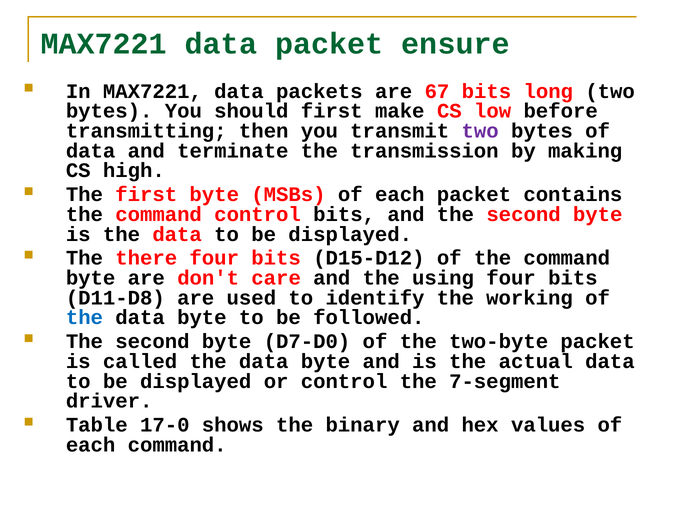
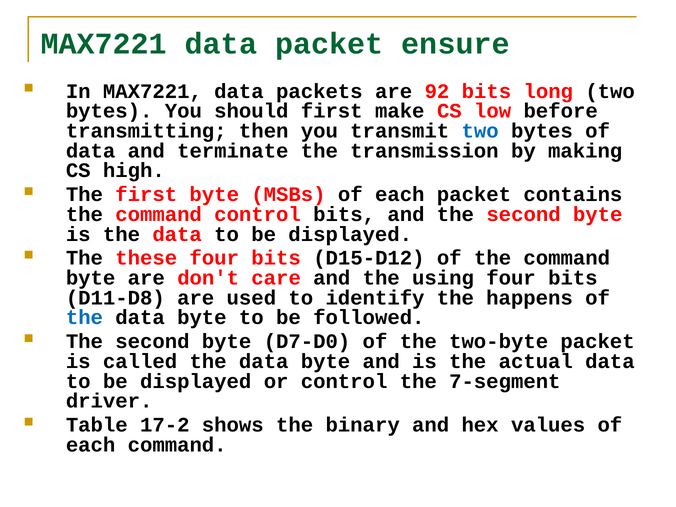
67: 67 -> 92
two at (480, 131) colour: purple -> blue
there: there -> these
working: working -> happens
17-0: 17-0 -> 17-2
